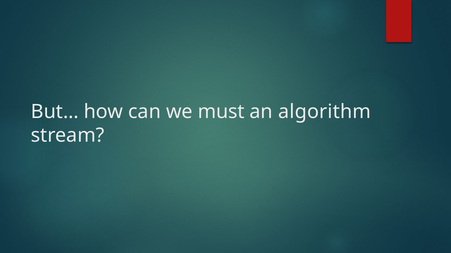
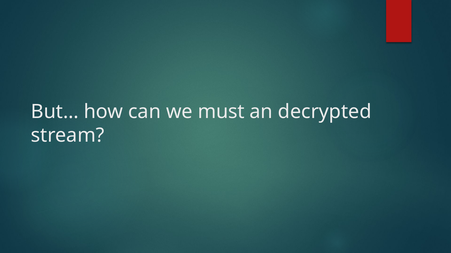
algorithm: algorithm -> decrypted
